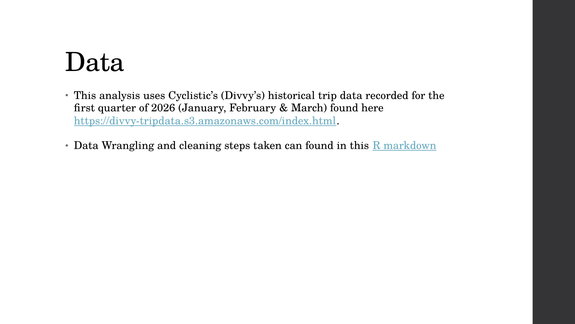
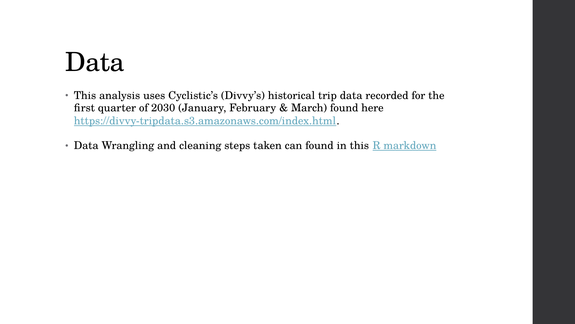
2026: 2026 -> 2030
